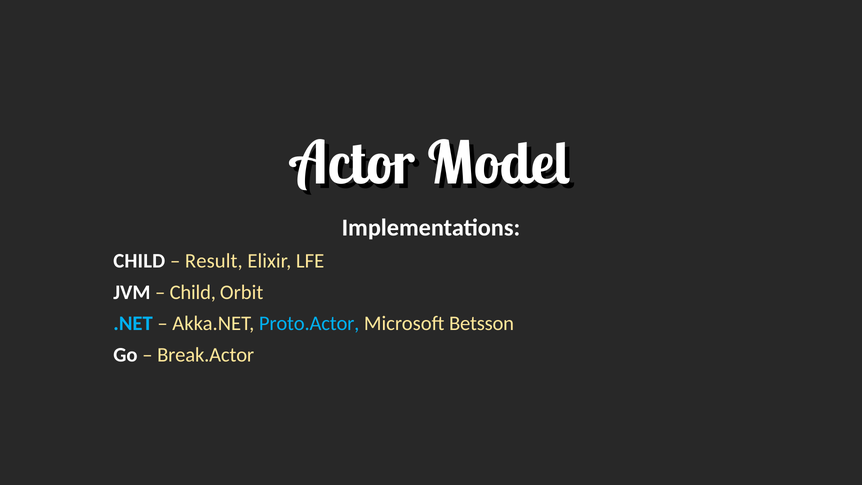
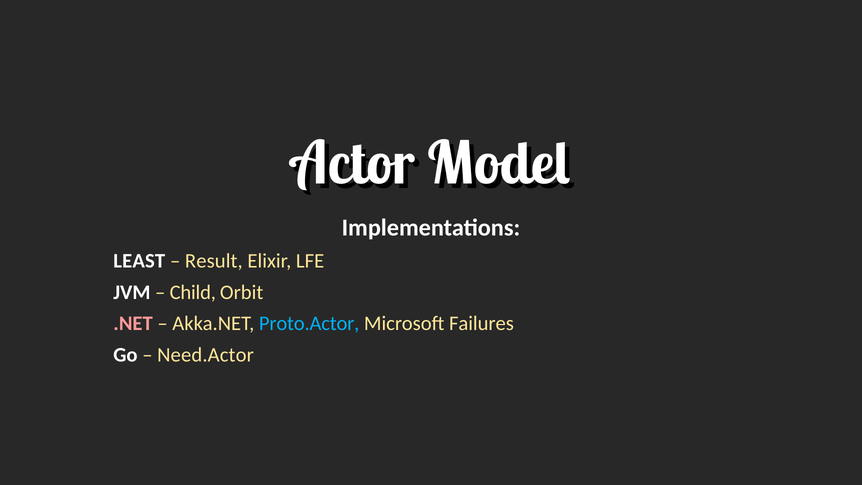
CHILD at (139, 261): CHILD -> LEAST
.NET colour: light blue -> pink
Betsson: Betsson -> Failures
Break.Actor: Break.Actor -> Need.Actor
